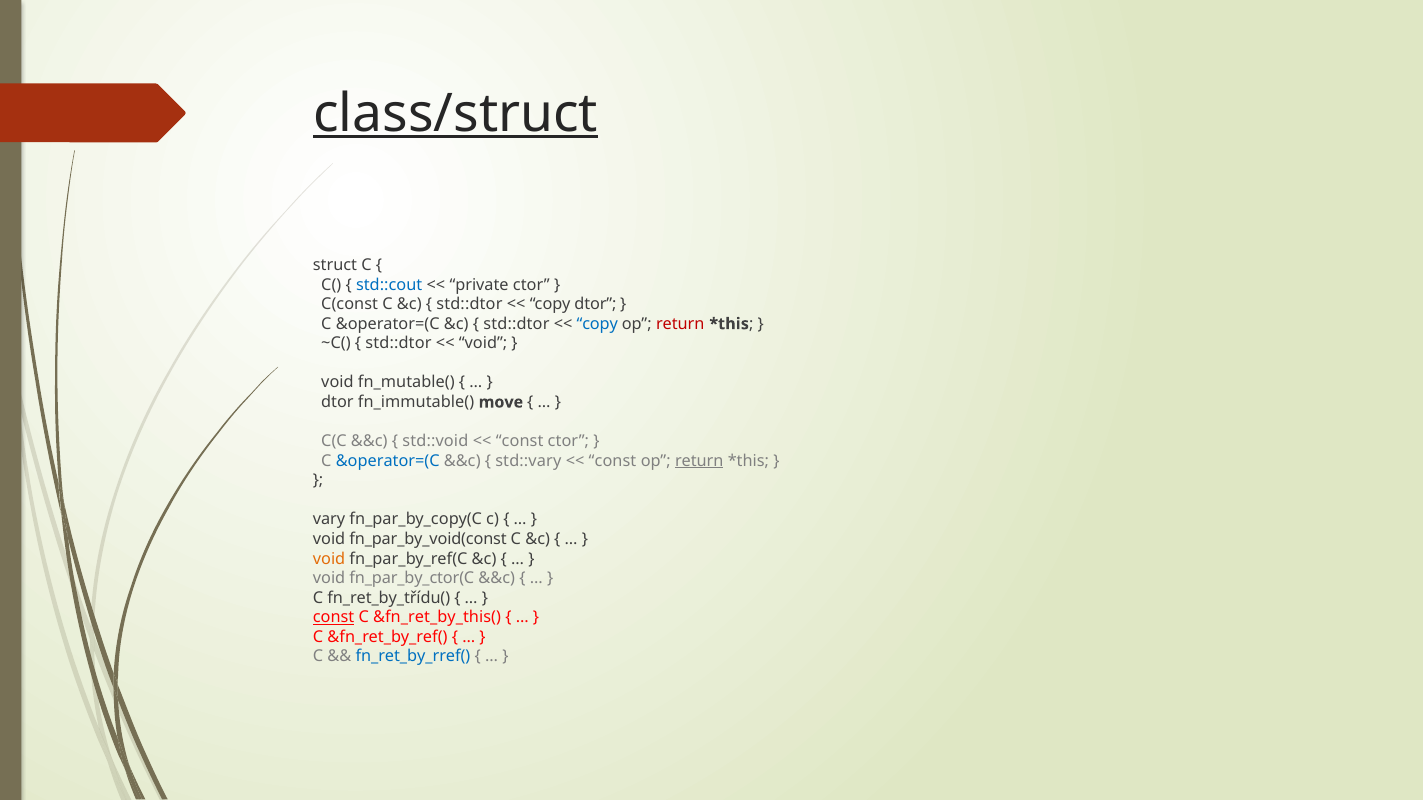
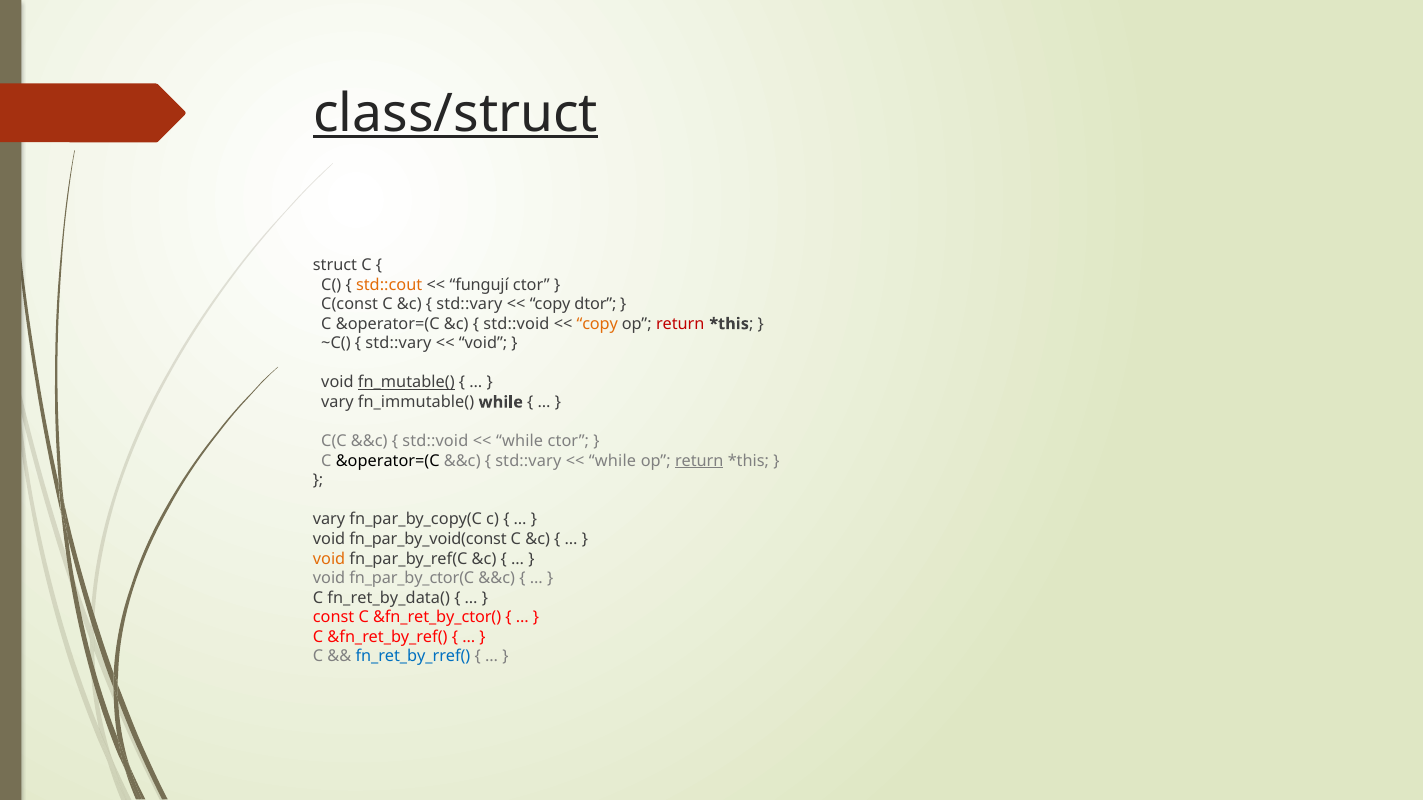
std::cout colour: blue -> orange
private: private -> fungují
std::dtor at (469, 304): std::dtor -> std::vary
std::dtor at (516, 324): std::dtor -> std::void
copy at (597, 324) colour: blue -> orange
std::dtor at (398, 344): std::dtor -> std::vary
fn_mutable( underline: none -> present
dtor at (337, 402): dtor -> vary
fn_immutable( move: move -> while
const at (520, 442): const -> while
&operator=(C at (388, 461) colour: blue -> black
const at (613, 461): const -> while
fn_ret_by_třídu(: fn_ret_by_třídu( -> fn_ret_by_data(
const at (334, 618) underline: present -> none
&fn_ret_by_this(: &fn_ret_by_this( -> &fn_ret_by_ctor(
